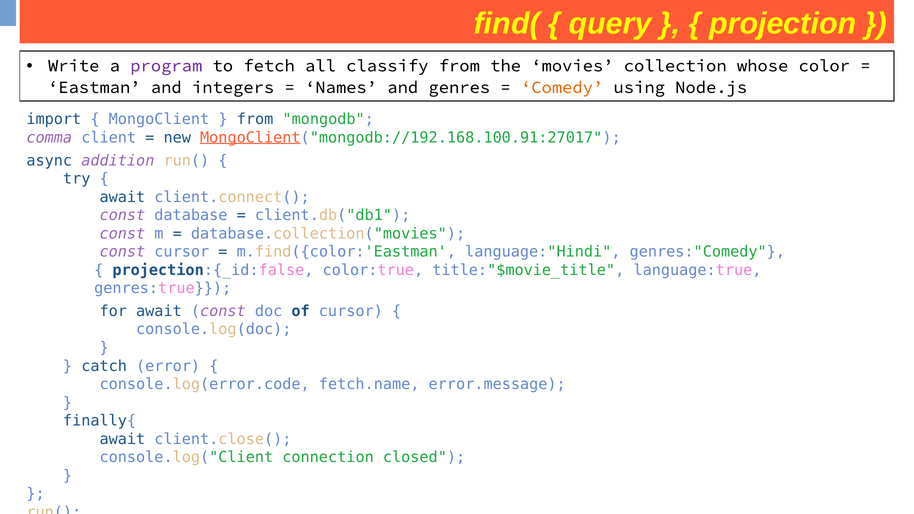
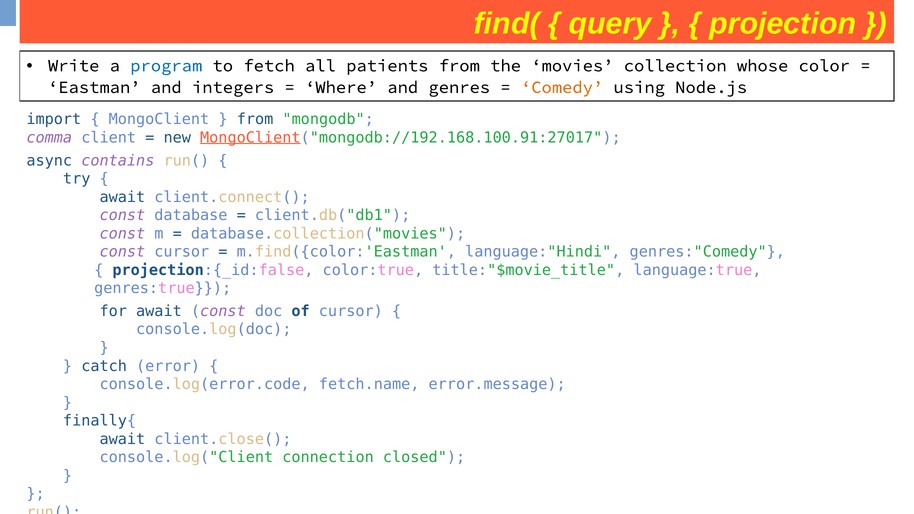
program colour: purple -> blue
classify: classify -> patients
Names: Names -> Where
addition: addition -> contains
